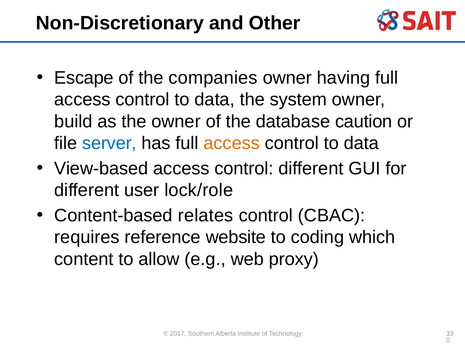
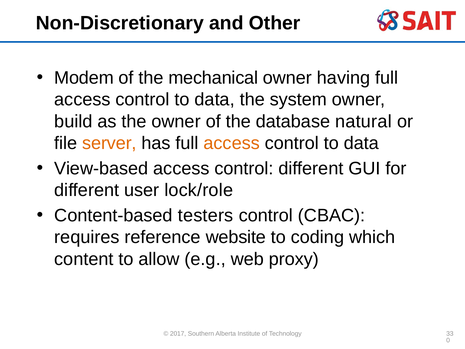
Escape: Escape -> Modem
companies: companies -> mechanical
caution: caution -> natural
server colour: blue -> orange
relates: relates -> testers
